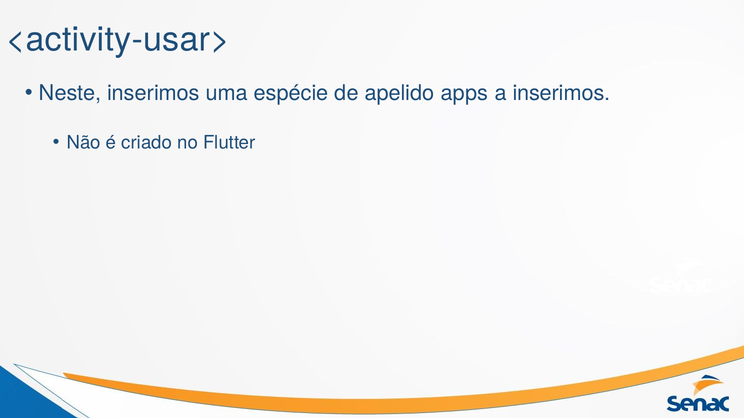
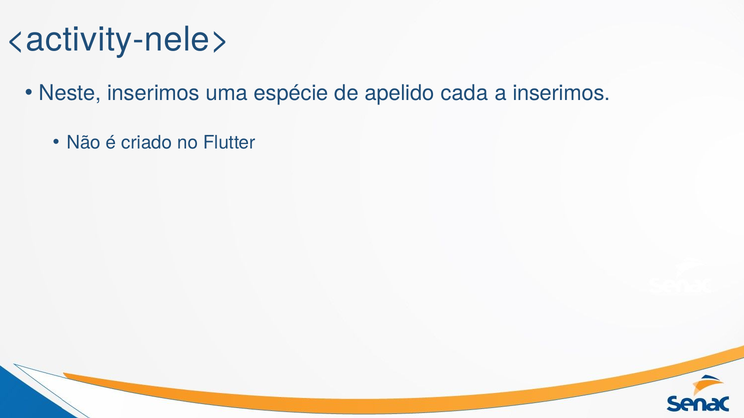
<activity-usar>: <activity-usar> -> <activity-nele>
apps: apps -> cada
